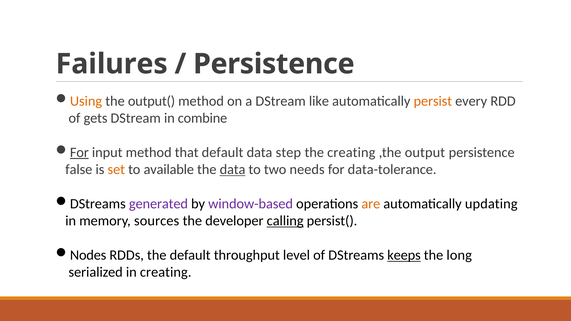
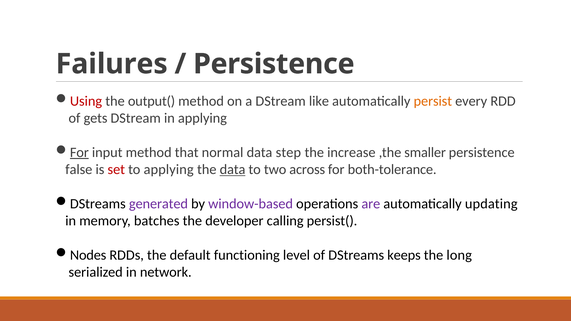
Using colour: orange -> red
in combine: combine -> applying
that default: default -> normal
the creating: creating -> increase
output: output -> smaller
set colour: orange -> red
to available: available -> applying
needs: needs -> across
data-tolerance: data-tolerance -> both-tolerance
are colour: orange -> purple
sources: sources -> batches
calling underline: present -> none
throughput: throughput -> functioning
keeps underline: present -> none
in creating: creating -> network
